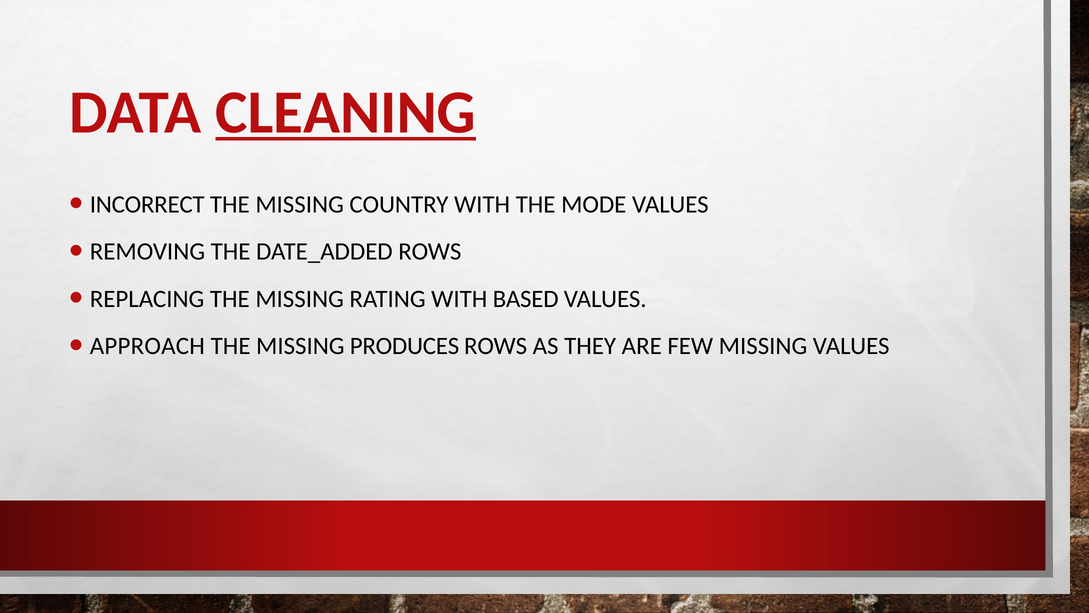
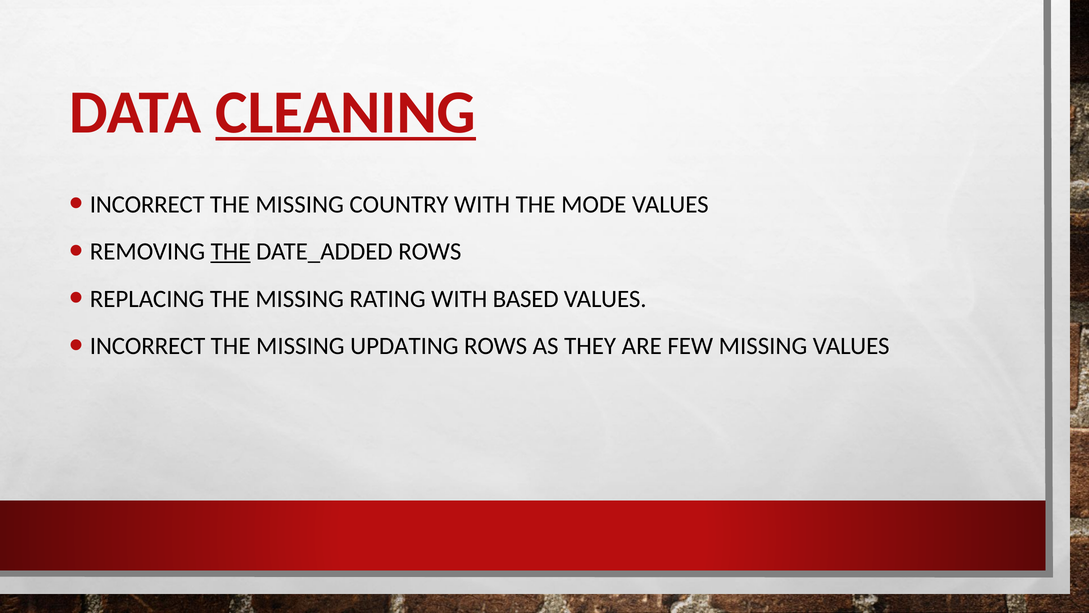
THE at (231, 251) underline: none -> present
APPROACH at (147, 346): APPROACH -> INCORRECT
PRODUCES: PRODUCES -> UPDATING
